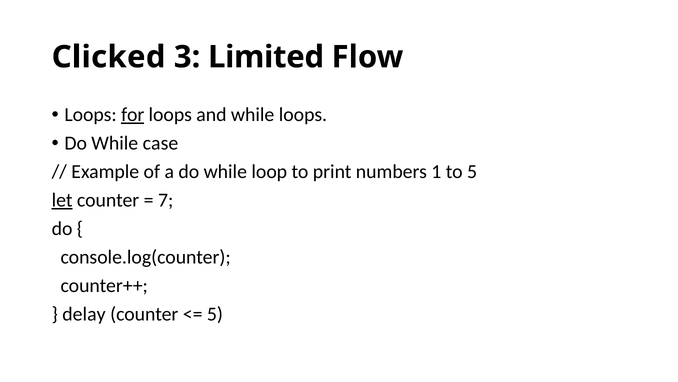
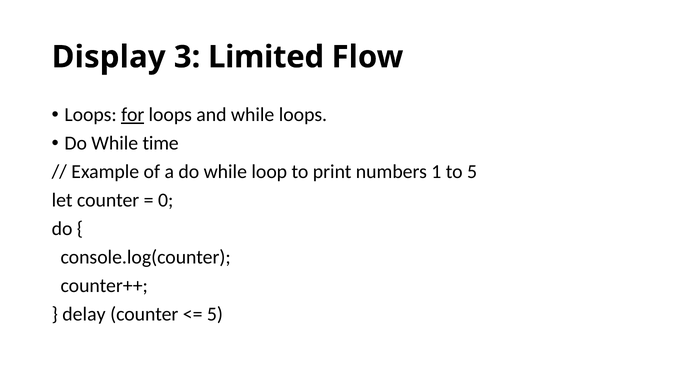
Clicked: Clicked -> Display
case: case -> time
let underline: present -> none
7: 7 -> 0
